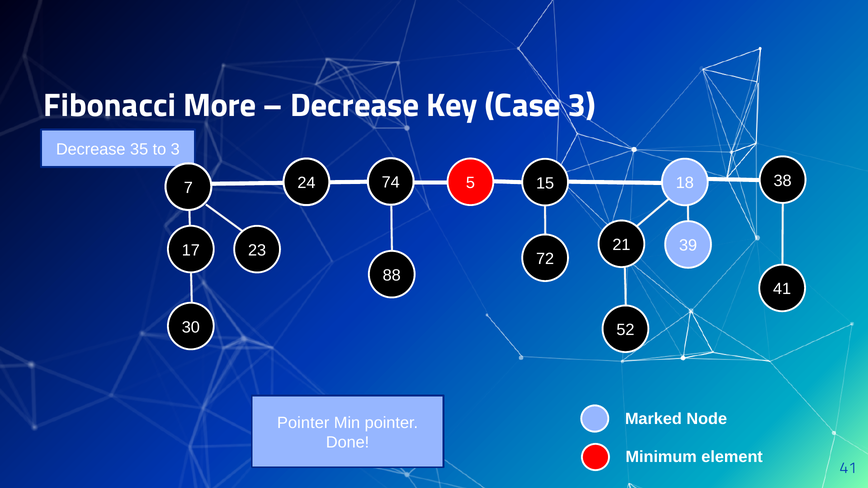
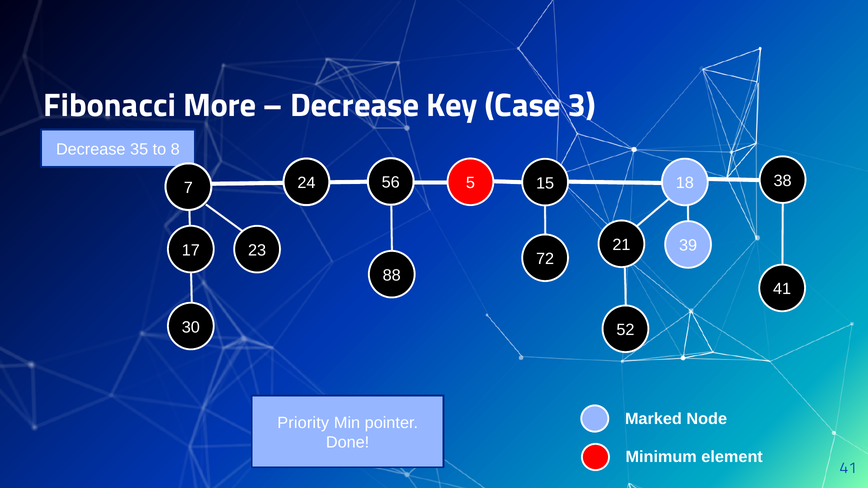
to 3: 3 -> 8
74: 74 -> 56
Pointer at (303, 423): Pointer -> Priority
